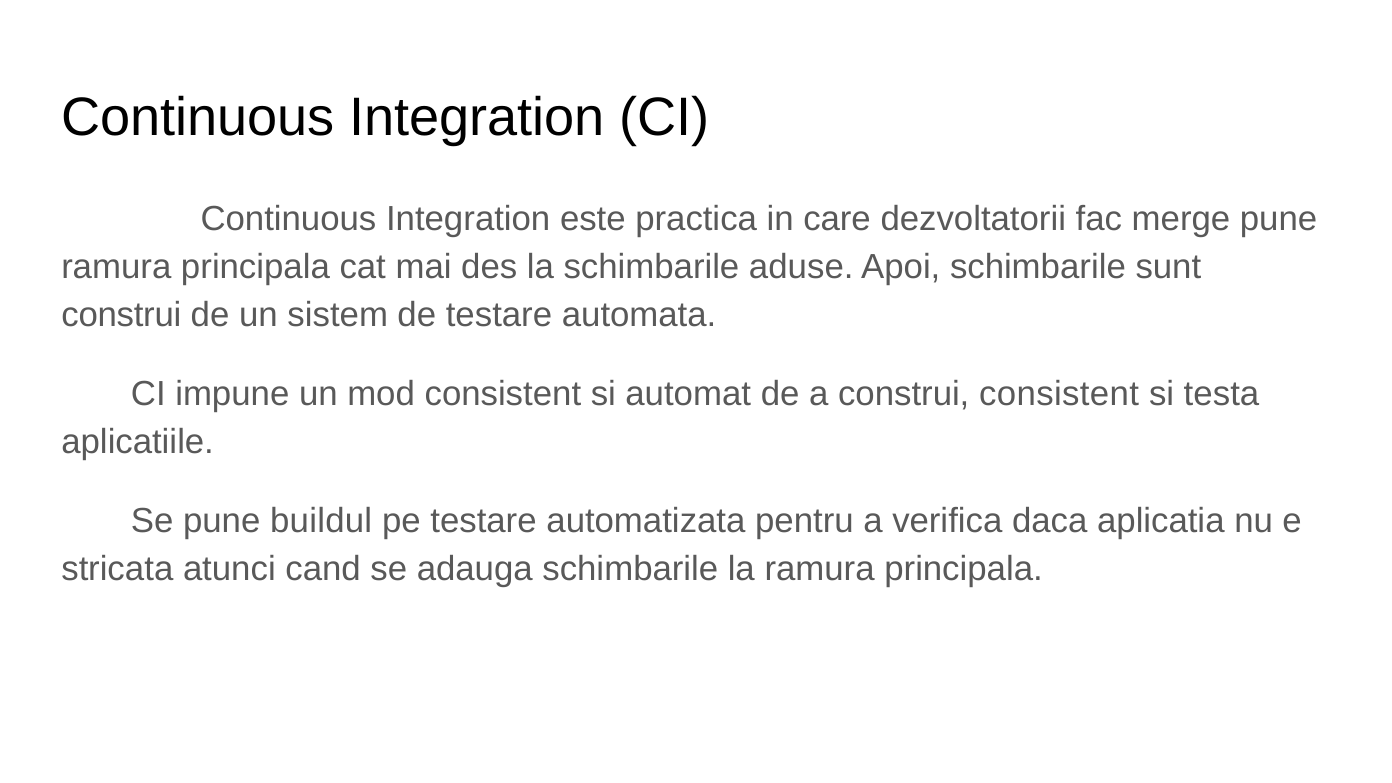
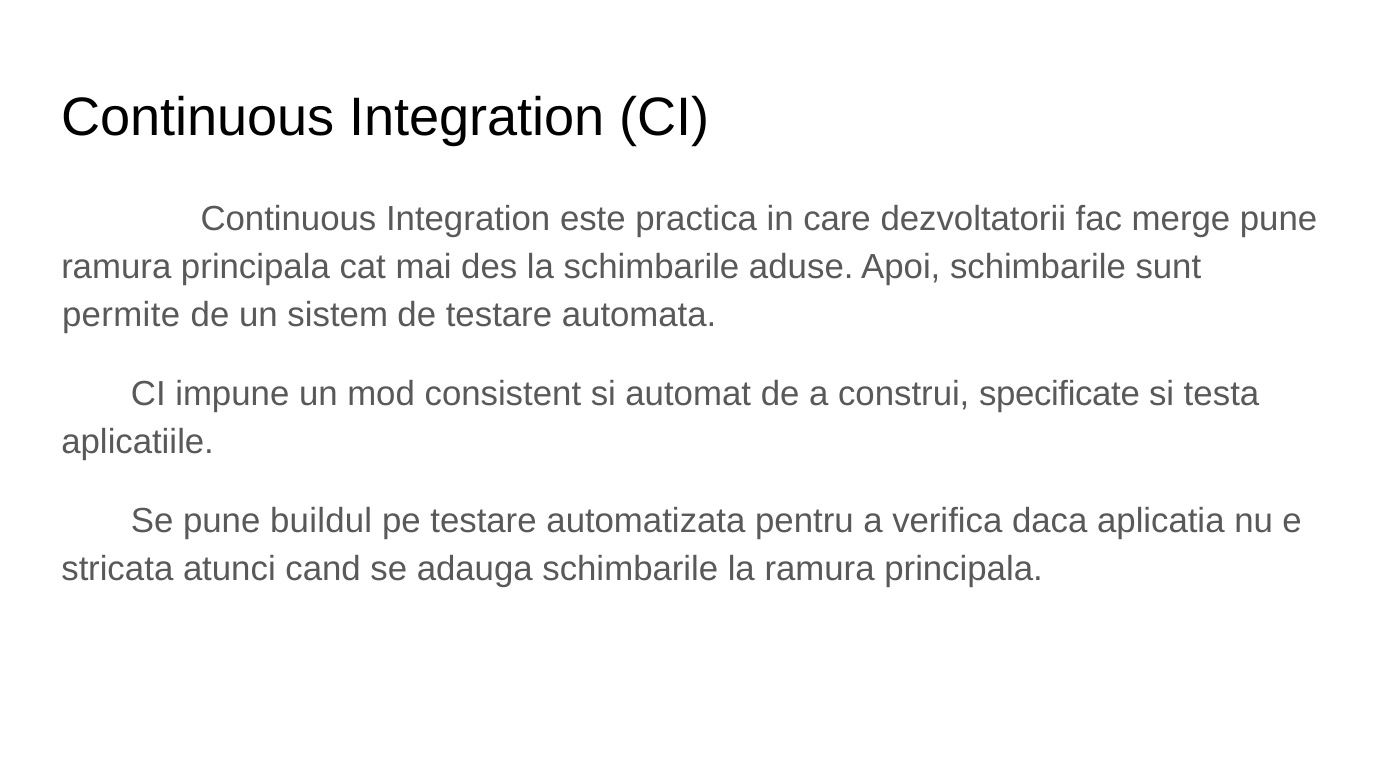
construi at (121, 315): construi -> permite
construi consistent: consistent -> specificate
